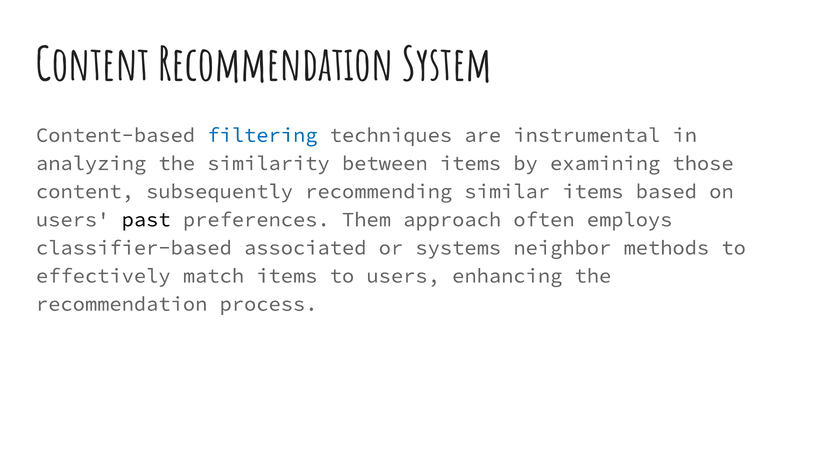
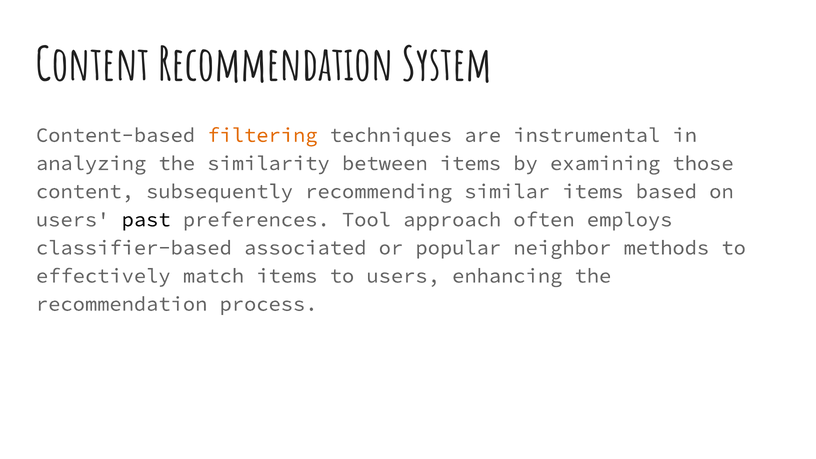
filtering colour: blue -> orange
Them: Them -> Tool
systems: systems -> popular
